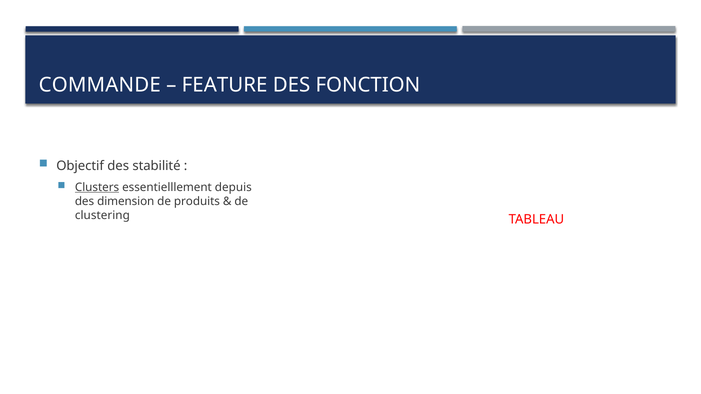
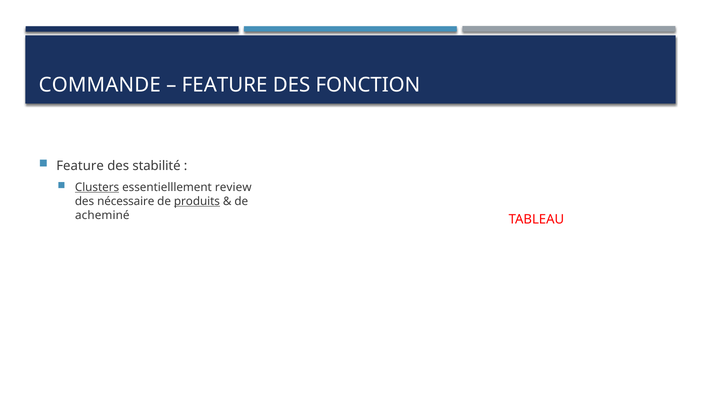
Objectif at (80, 166): Objectif -> Feature
depuis: depuis -> review
dimension: dimension -> nécessaire
produits underline: none -> present
clustering: clustering -> acheminé
